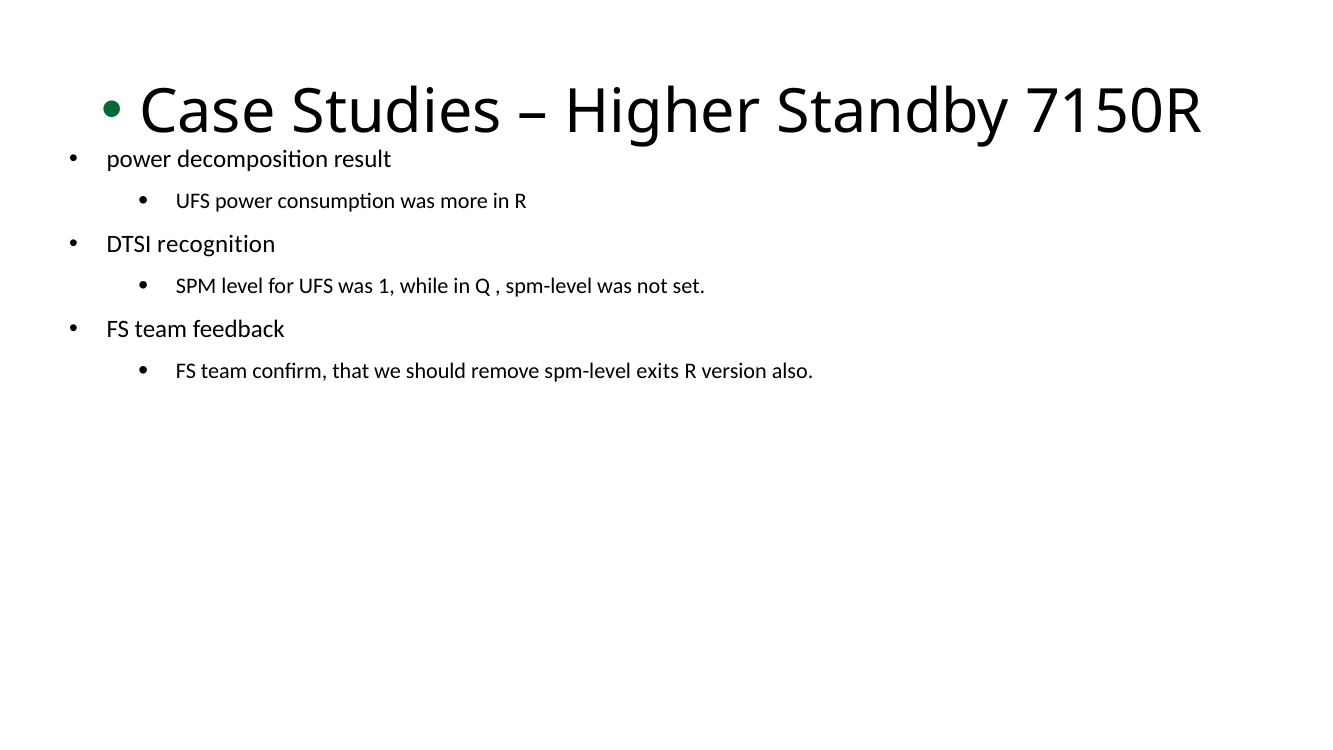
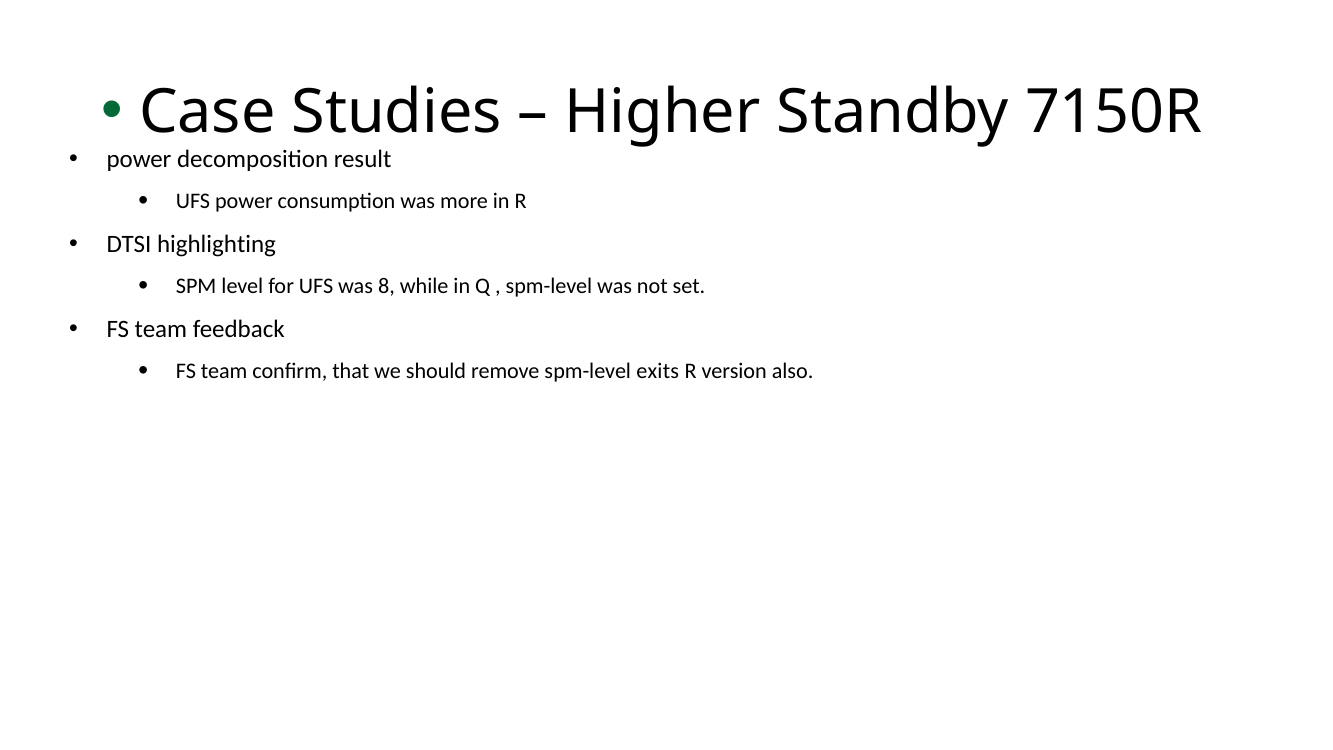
recognition: recognition -> highlighting
1: 1 -> 8
